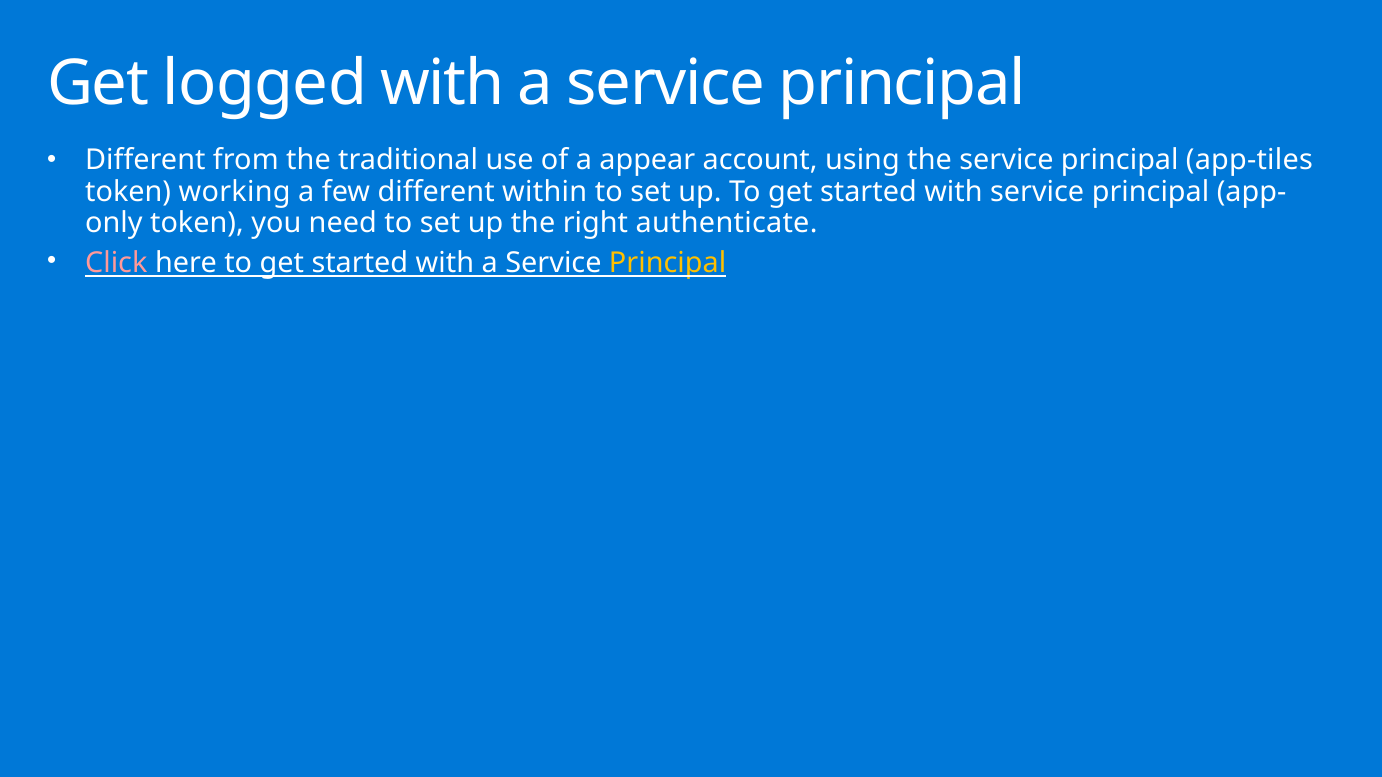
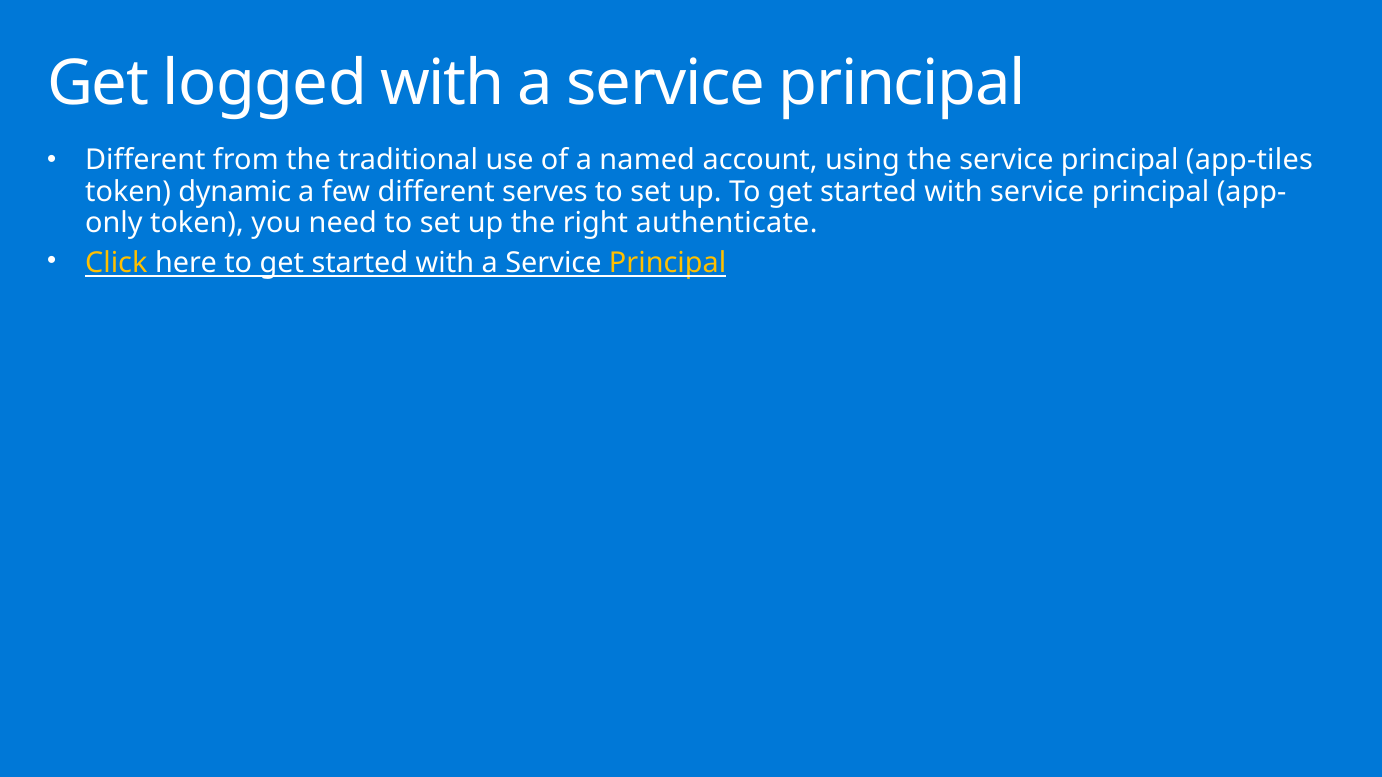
appear: appear -> named
working: working -> dynamic
within: within -> serves
Click colour: pink -> yellow
